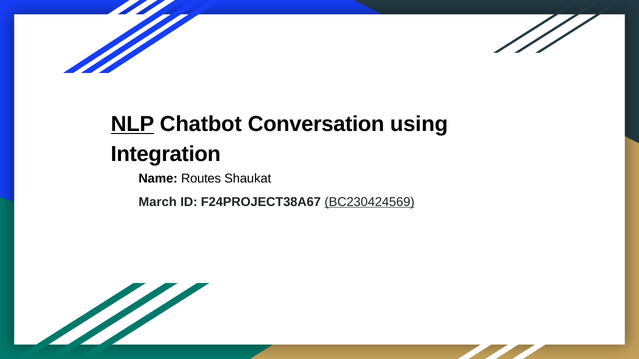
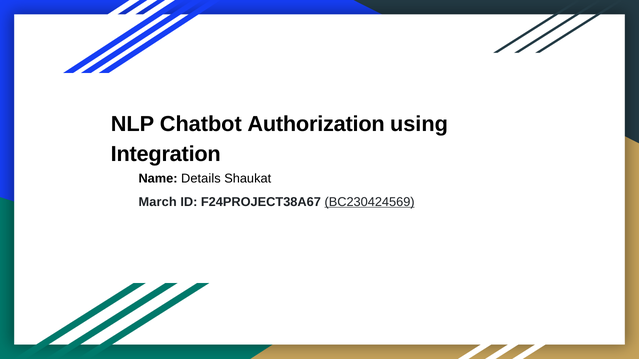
NLP underline: present -> none
Conversation: Conversation -> Authorization
Routes: Routes -> Details
